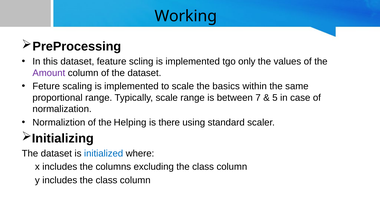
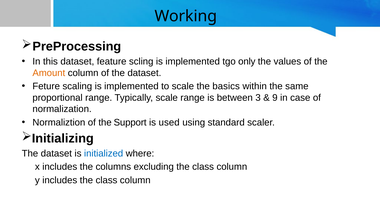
Amount colour: purple -> orange
7: 7 -> 3
5: 5 -> 9
Helping: Helping -> Support
there: there -> used
